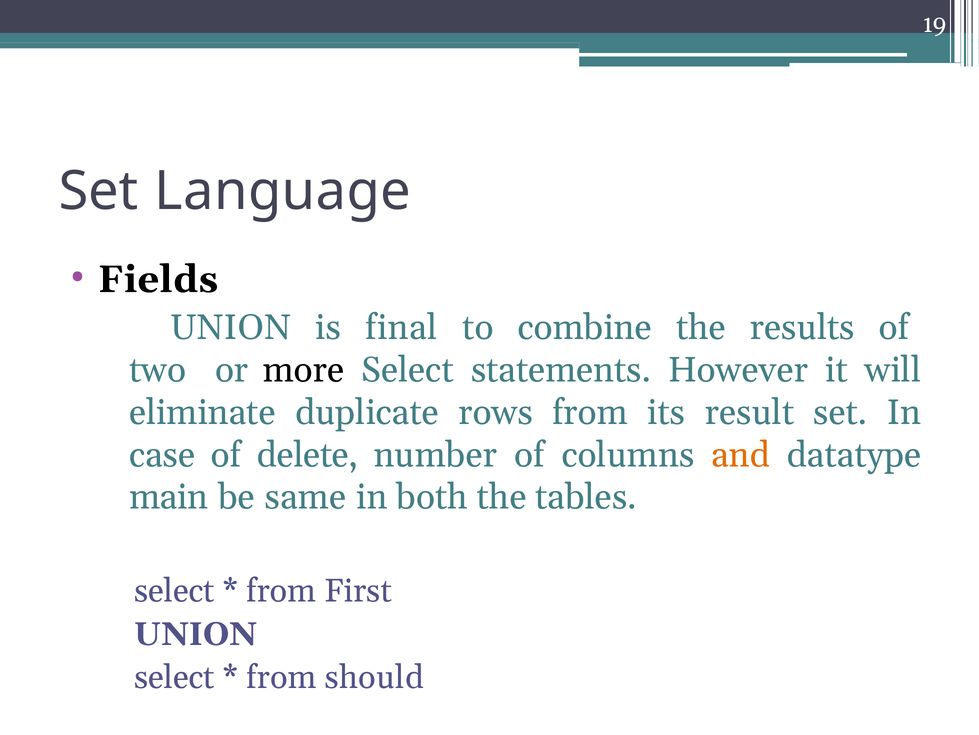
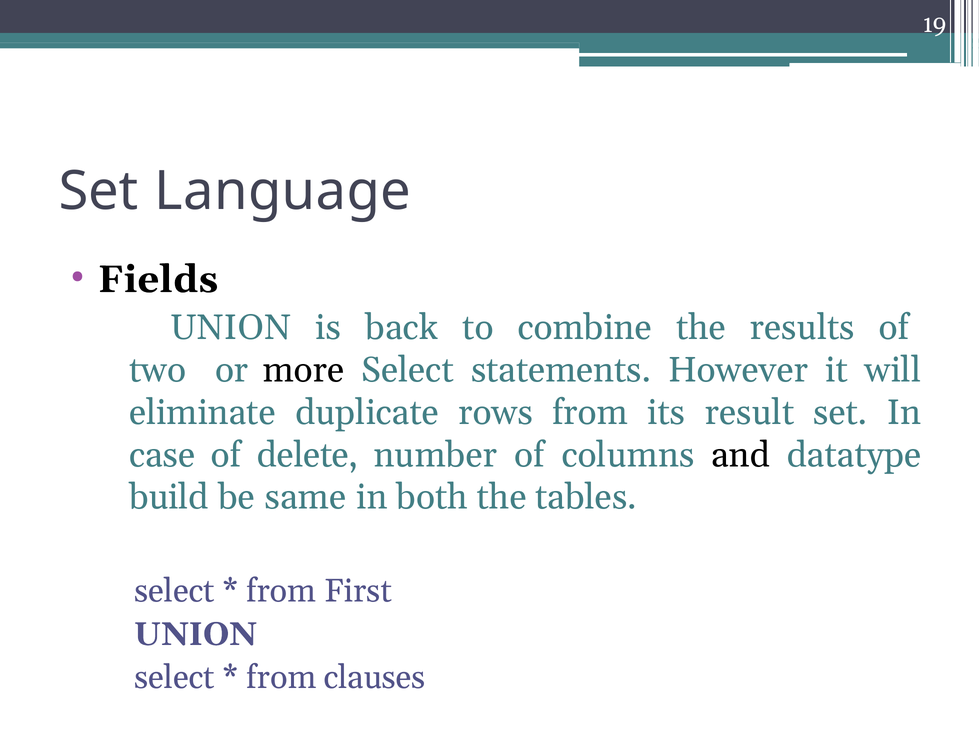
final: final -> back
and colour: orange -> black
main: main -> build
should: should -> clauses
